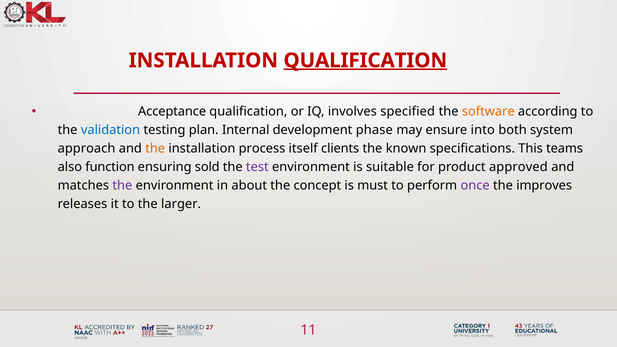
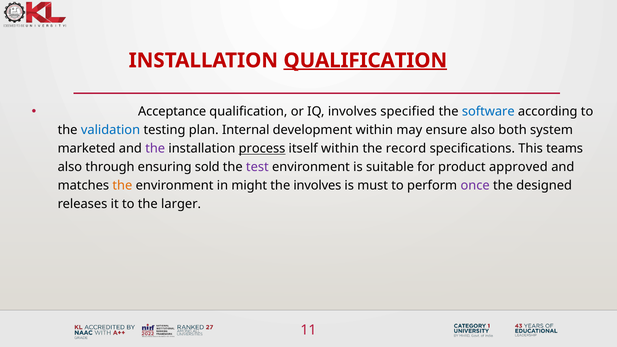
software colour: orange -> blue
development phase: phase -> within
ensure into: into -> also
approach: approach -> marketed
the at (155, 149) colour: orange -> purple
process underline: none -> present
itself clients: clients -> within
known: known -> record
function: function -> through
the at (122, 186) colour: purple -> orange
about: about -> might
the concept: concept -> involves
improves: improves -> designed
